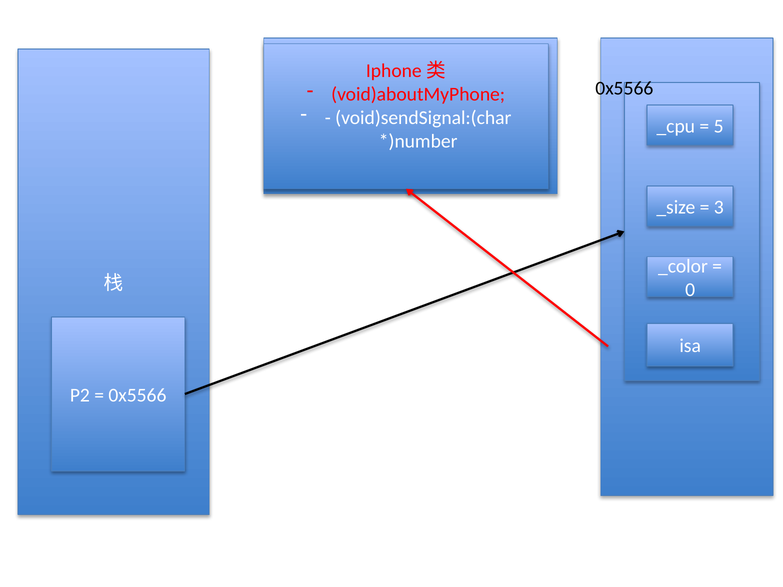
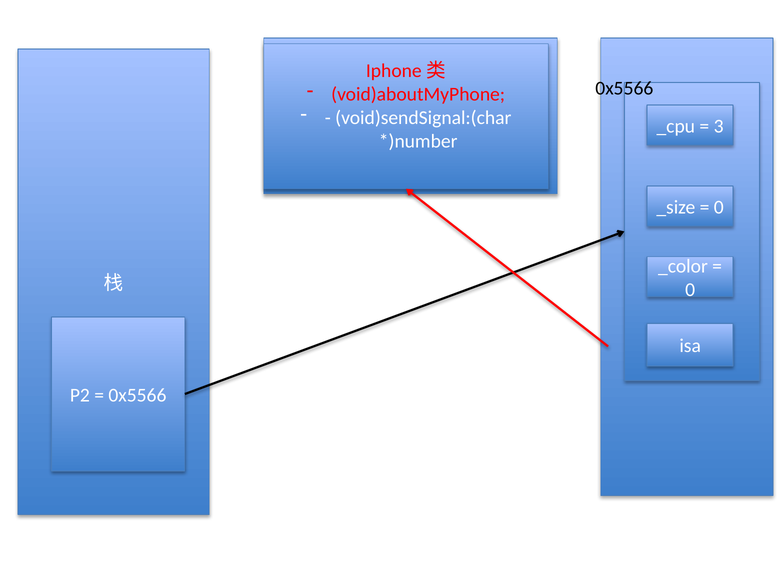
5: 5 -> 3
3 at (719, 207): 3 -> 0
